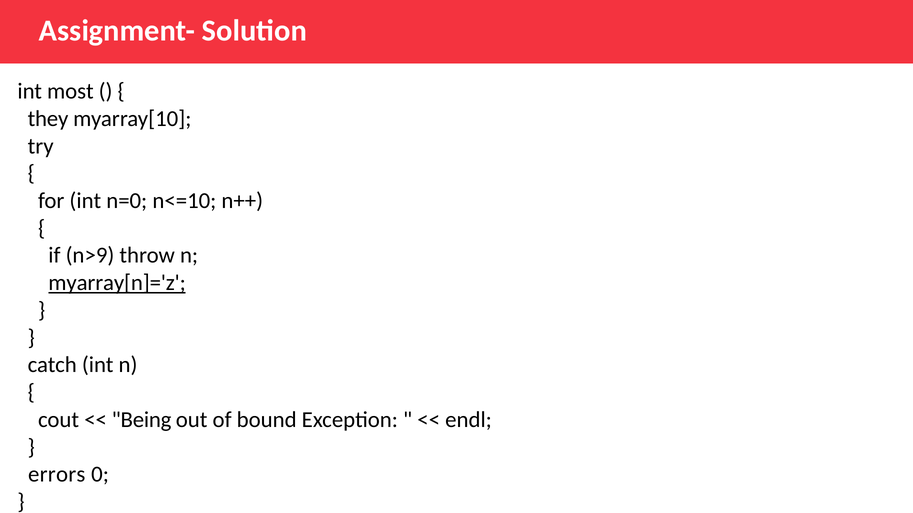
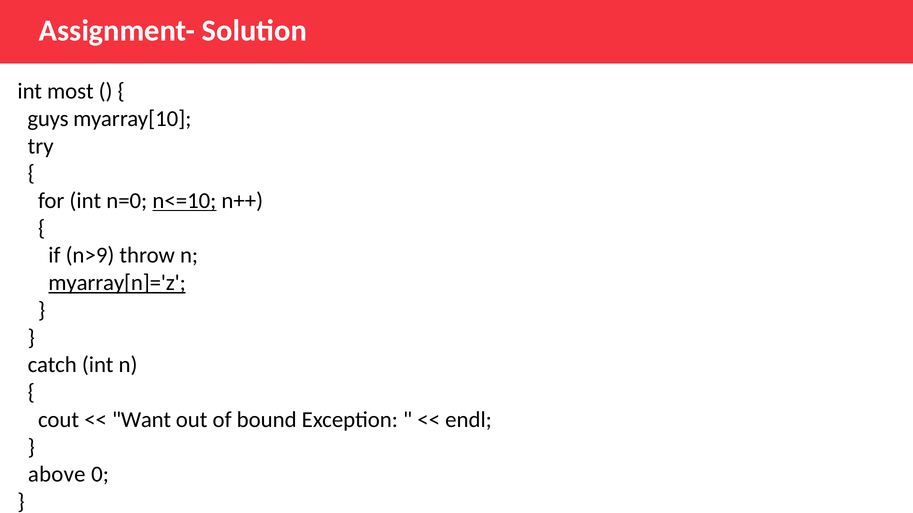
they: they -> guys
n<=10 underline: none -> present
Being: Being -> Want
errors: errors -> above
